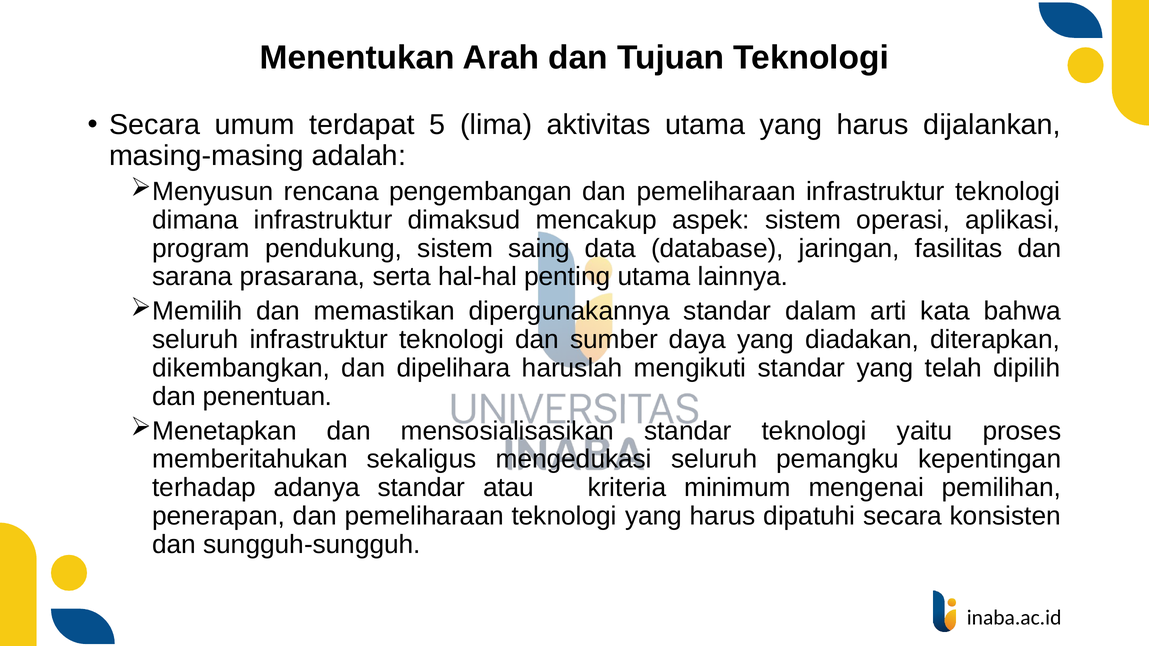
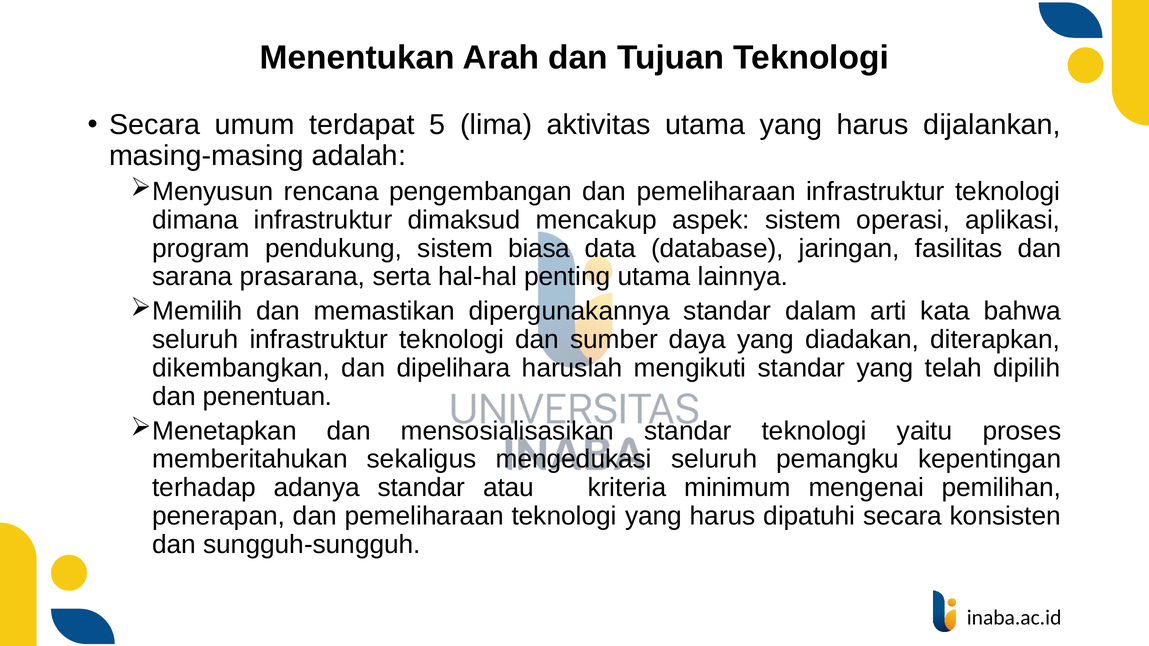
saing: saing -> biasa
